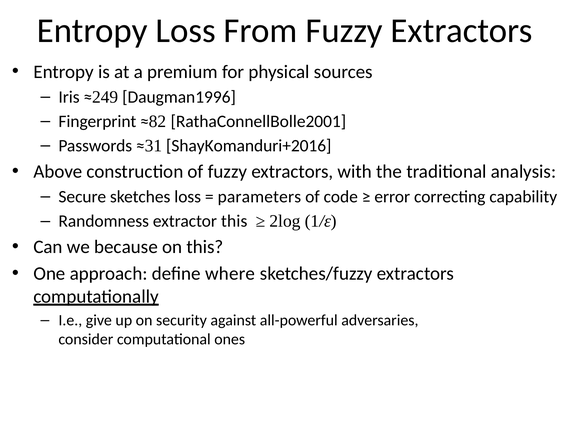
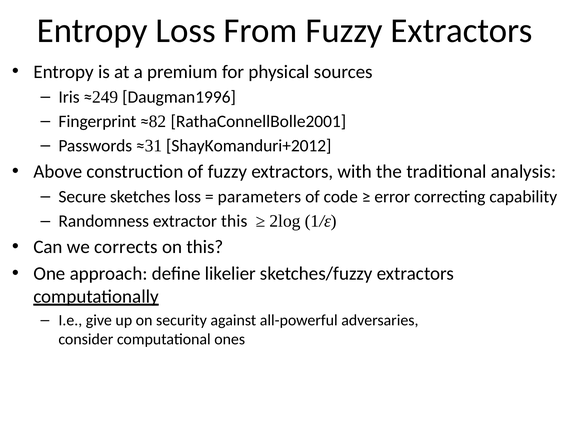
ShayKomanduri+2016: ShayKomanduri+2016 -> ShayKomanduri+2012
because: because -> corrects
where: where -> likelier
